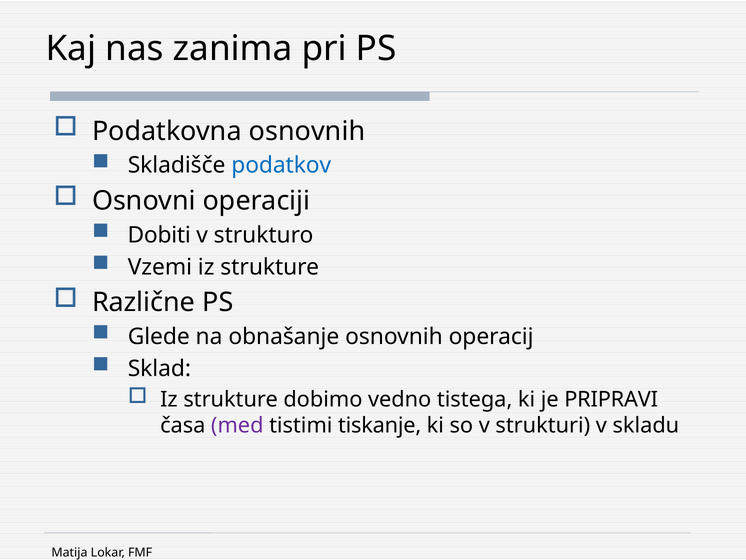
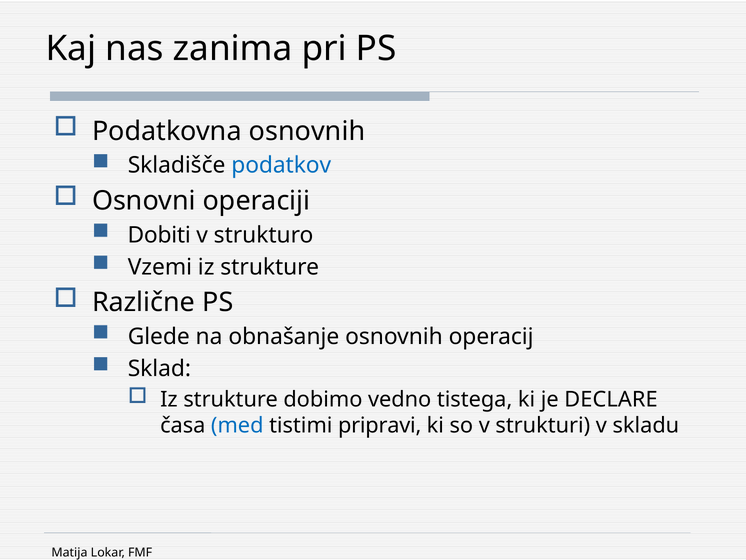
PRIPRAVI: PRIPRAVI -> DECLARE
med colour: purple -> blue
tiskanje: tiskanje -> pripravi
